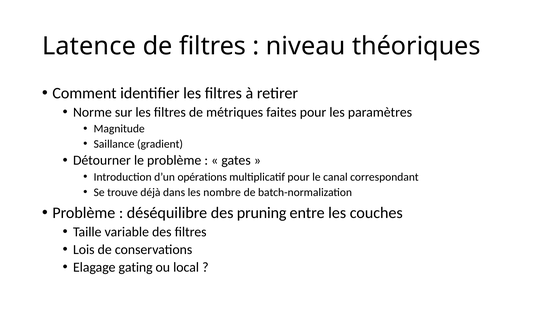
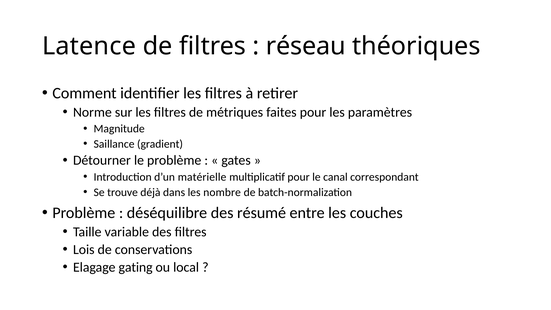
niveau: niveau -> réseau
opérations: opérations -> matérielle
pruning: pruning -> résumé
